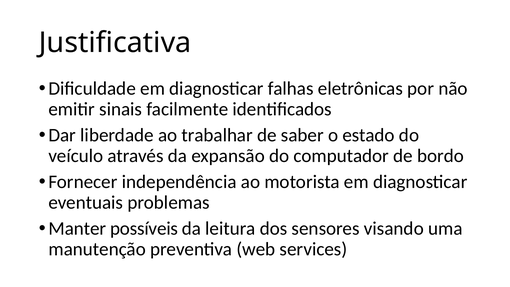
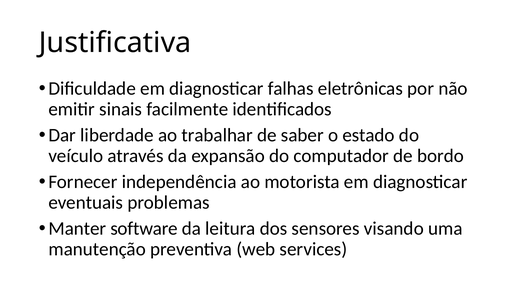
possíveis: possíveis -> software
